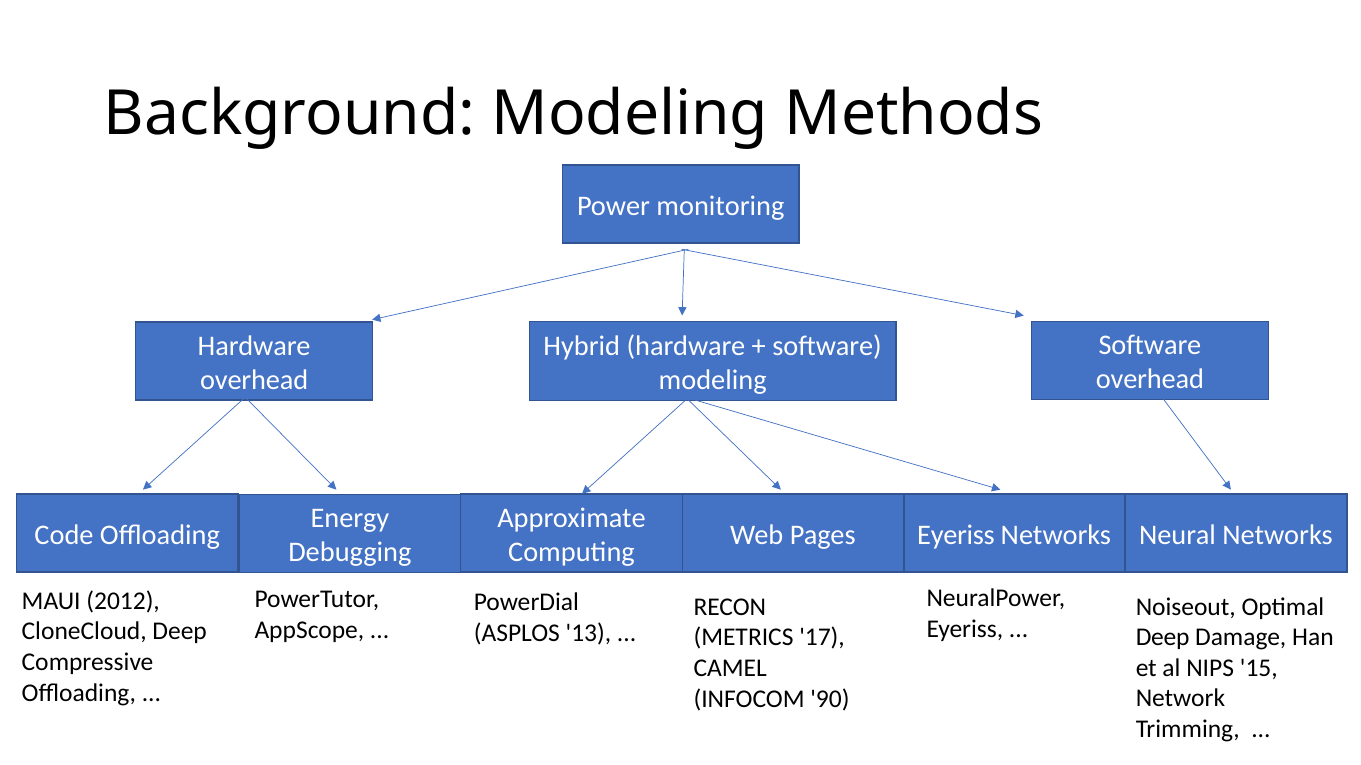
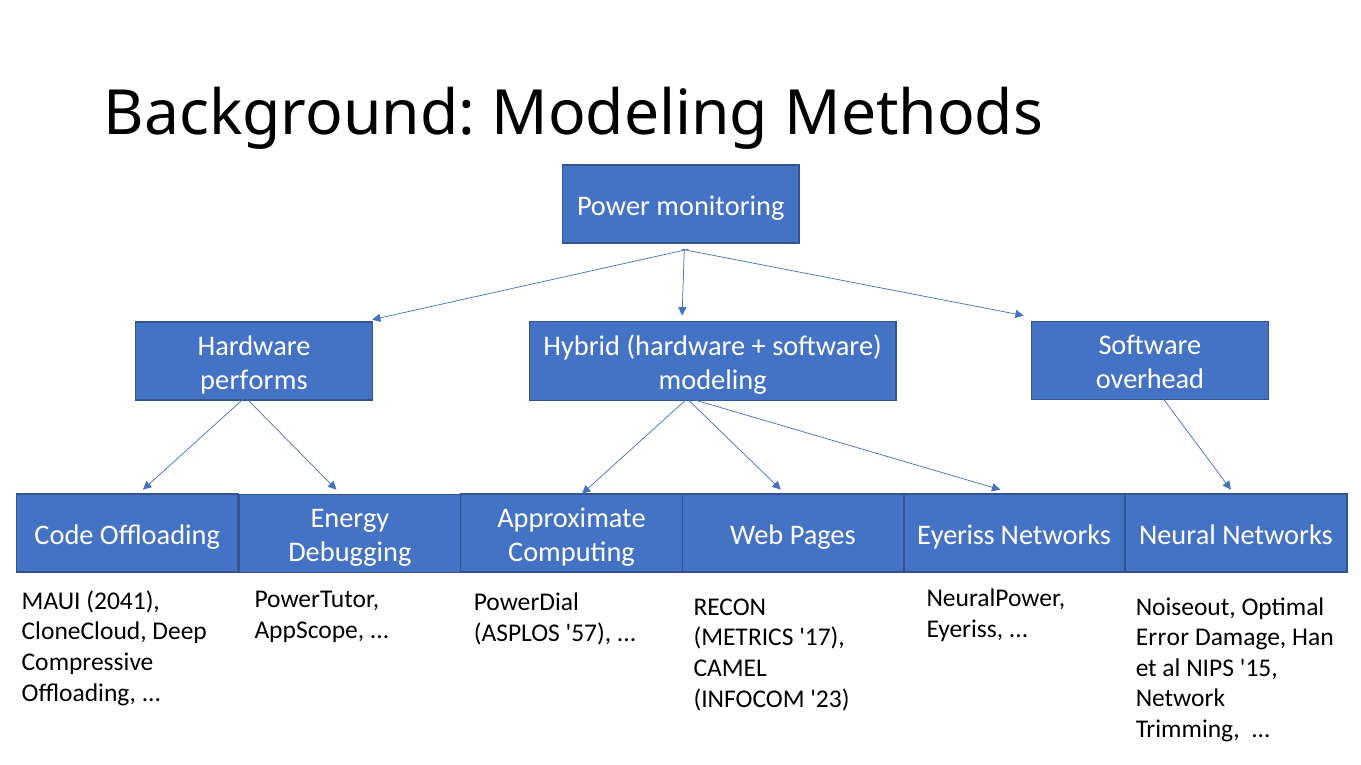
overhead at (254, 380): overhead -> performs
2012: 2012 -> 2041
13: 13 -> 57
Deep at (1163, 638): Deep -> Error
90: 90 -> 23
